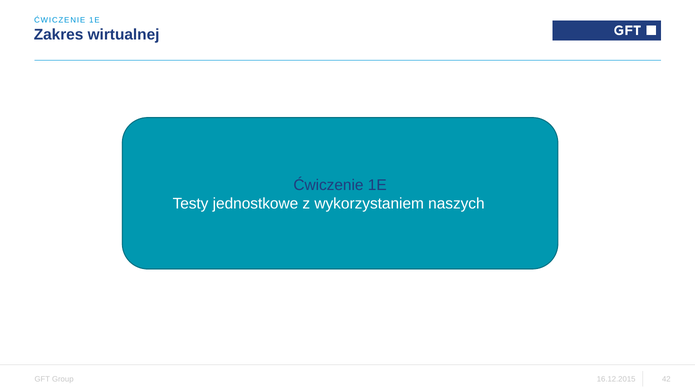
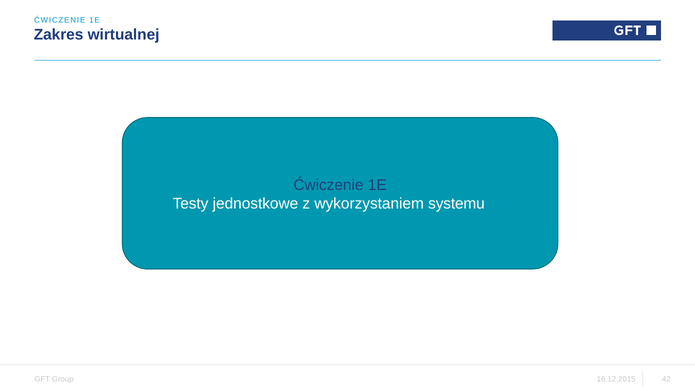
naszych: naszych -> systemu
